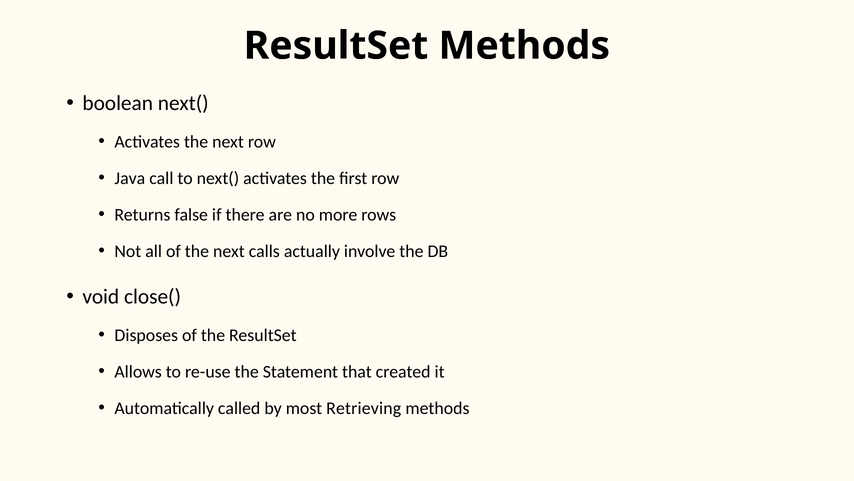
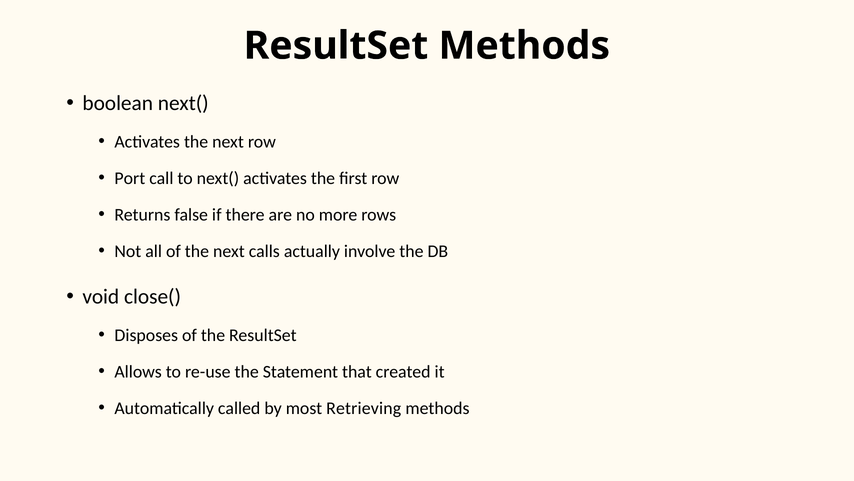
Java: Java -> Port
